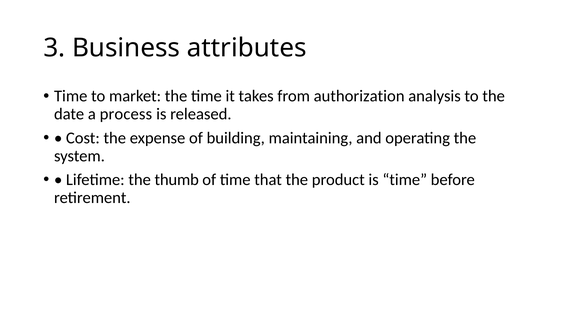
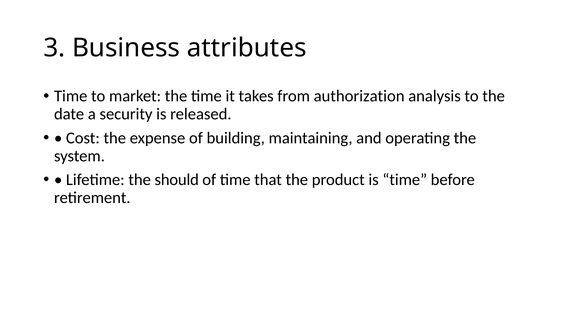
process: process -> security
thumb: thumb -> should
